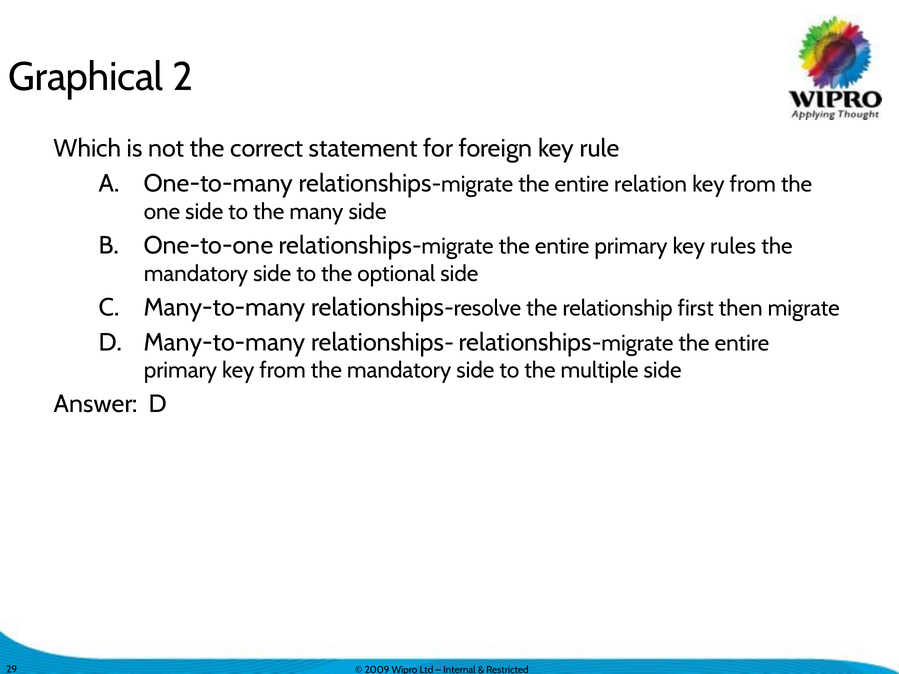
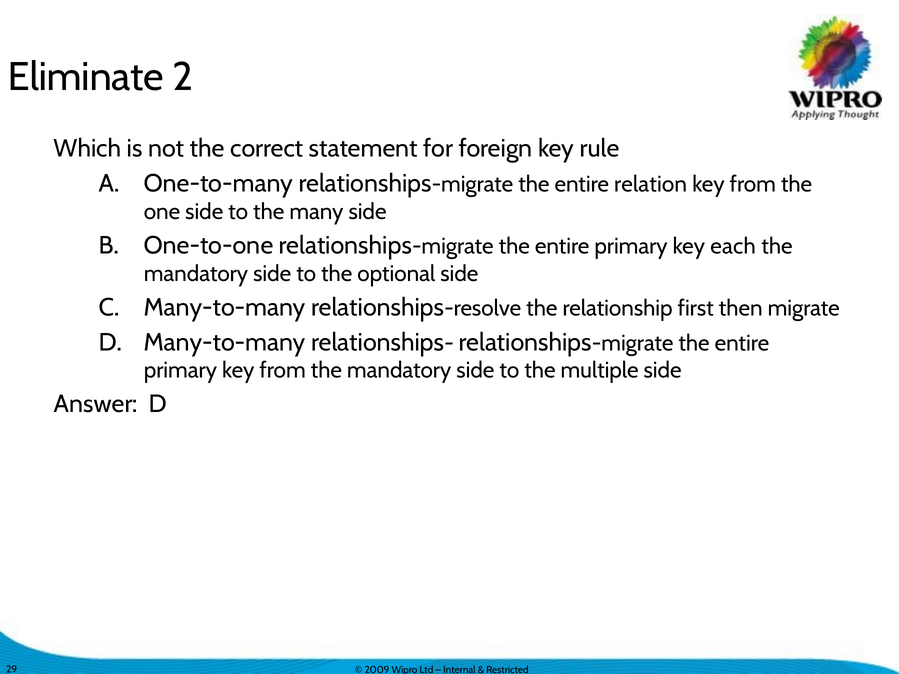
Graphical: Graphical -> Eliminate
rules: rules -> each
